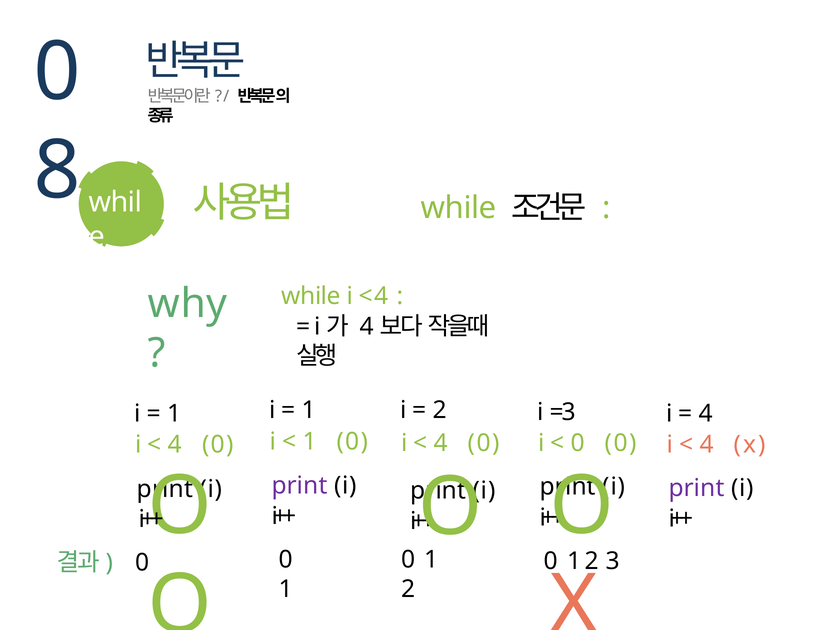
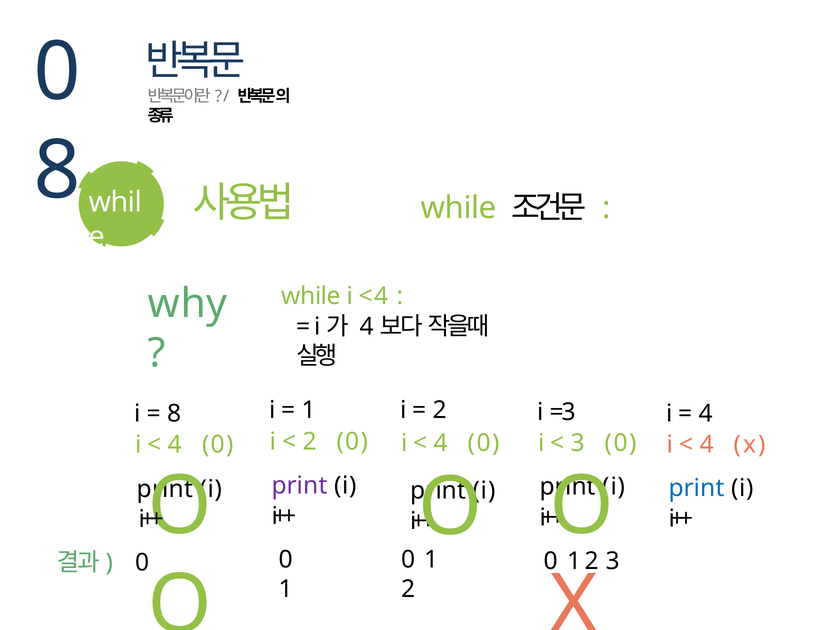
1 at (174, 414): 1 -> 8
1 at (310, 441): 1 -> 2
0 at (578, 443): 0 -> 3
print at (697, 488) colour: purple -> blue
